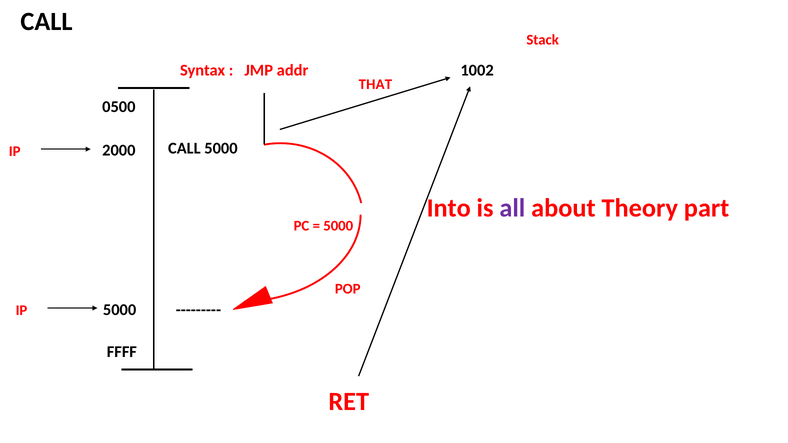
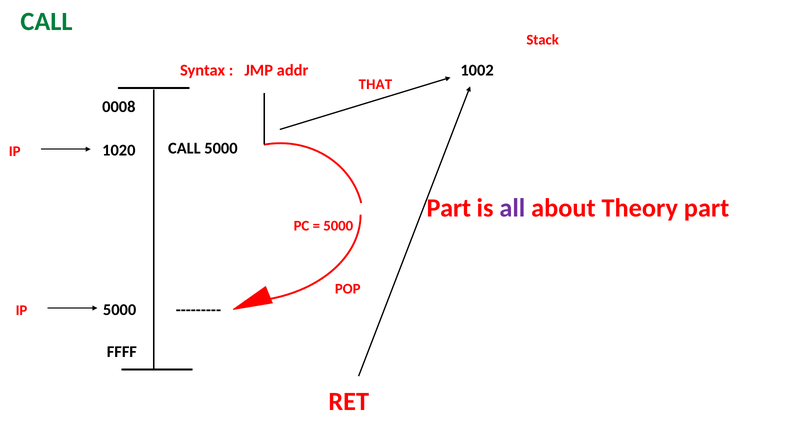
CALL at (46, 22) colour: black -> green
0500: 0500 -> 0008
2000: 2000 -> 1020
Into at (449, 208): Into -> Part
